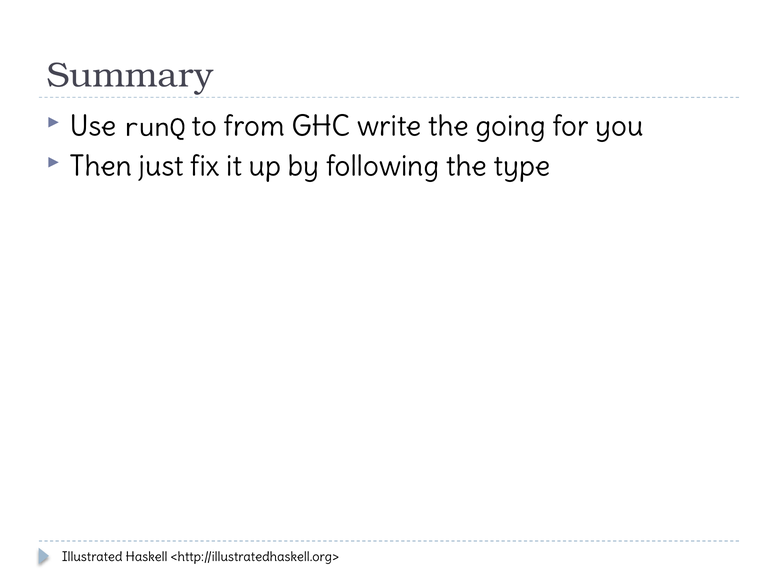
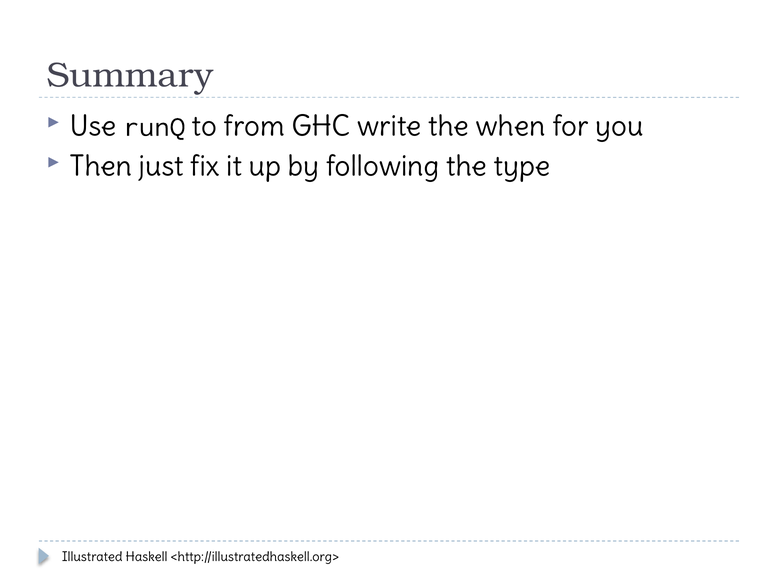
going: going -> when
